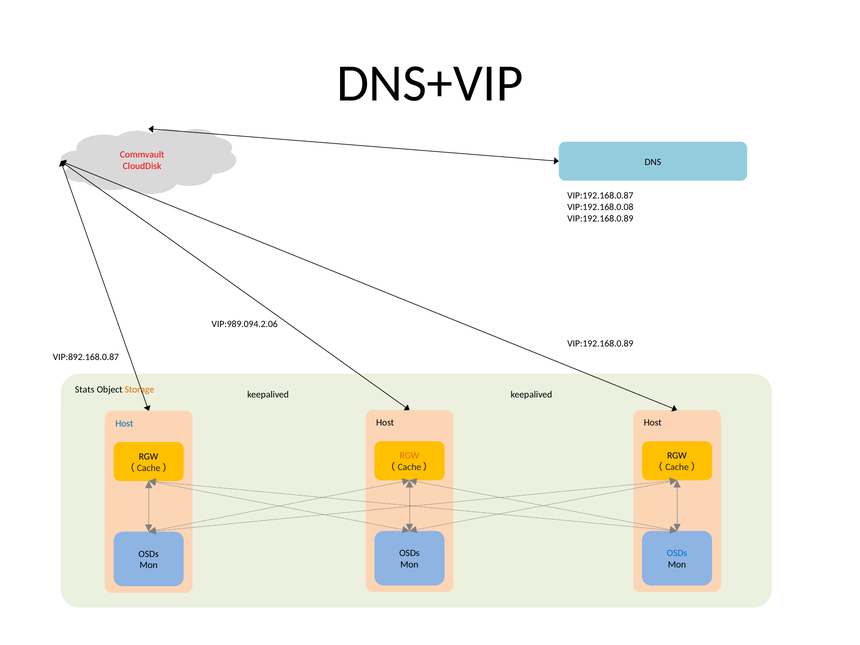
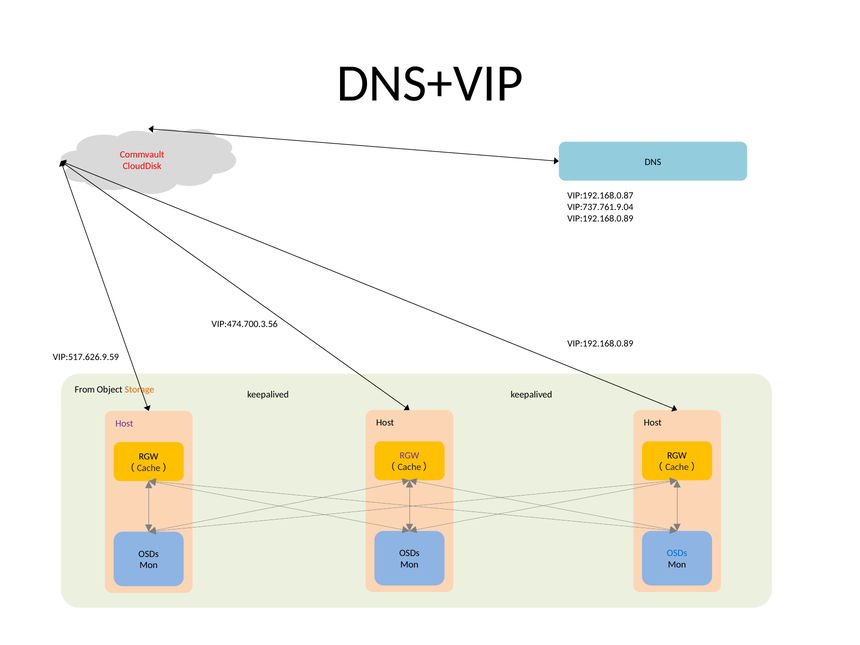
VIP:192.168.0.08: VIP:192.168.0.08 -> VIP:737.761.9.04
VIP:989.094.2.06: VIP:989.094.2.06 -> VIP:474.700.3.56
VIP:892.168.0.87: VIP:892.168.0.87 -> VIP:517.626.9.59
Stats: Stats -> From
Host at (124, 424) colour: blue -> purple
RGW at (409, 456) colour: orange -> purple
